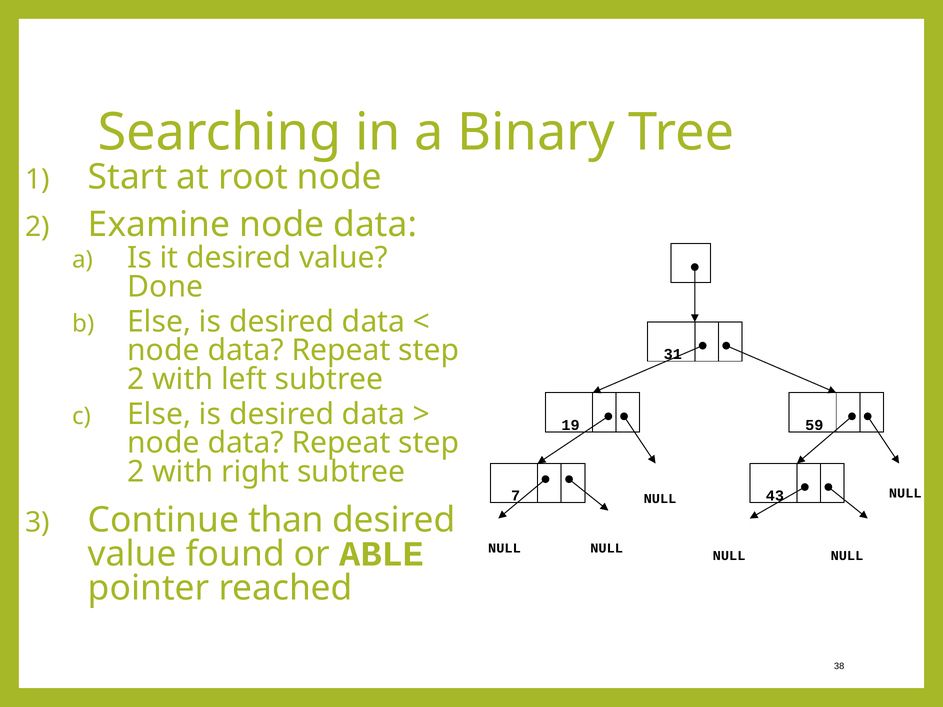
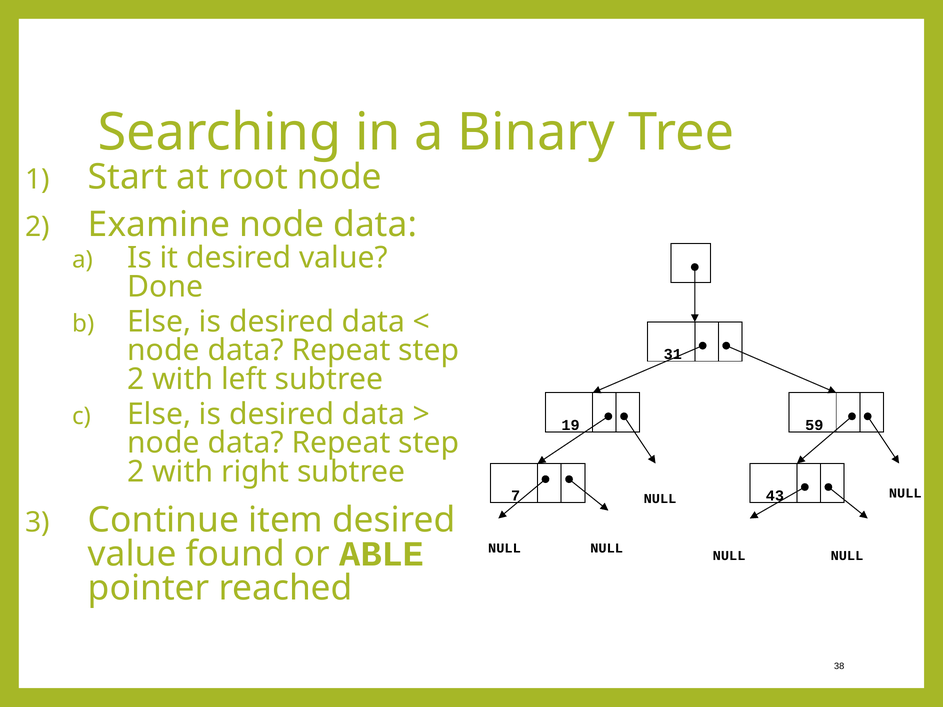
than: than -> item
